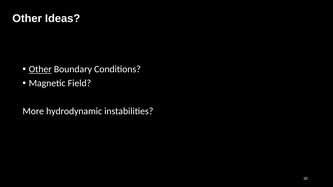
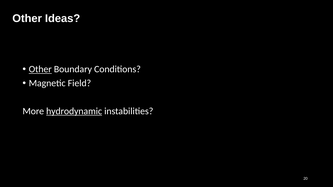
hydrodynamic underline: none -> present
